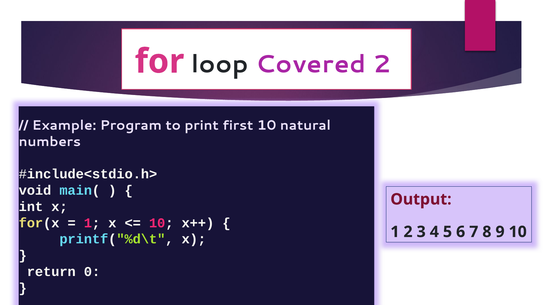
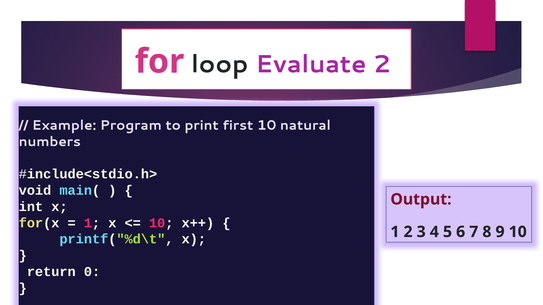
Covered: Covered -> Evaluate
